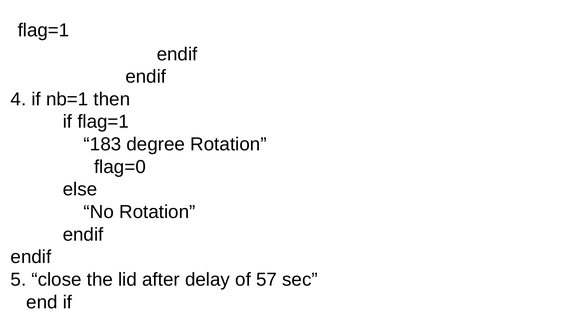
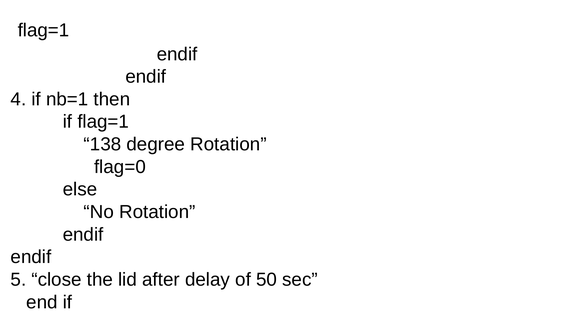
183: 183 -> 138
57: 57 -> 50
